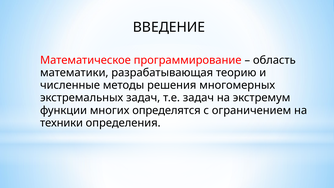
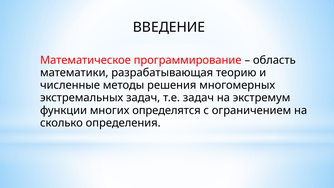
техники: техники -> сколько
